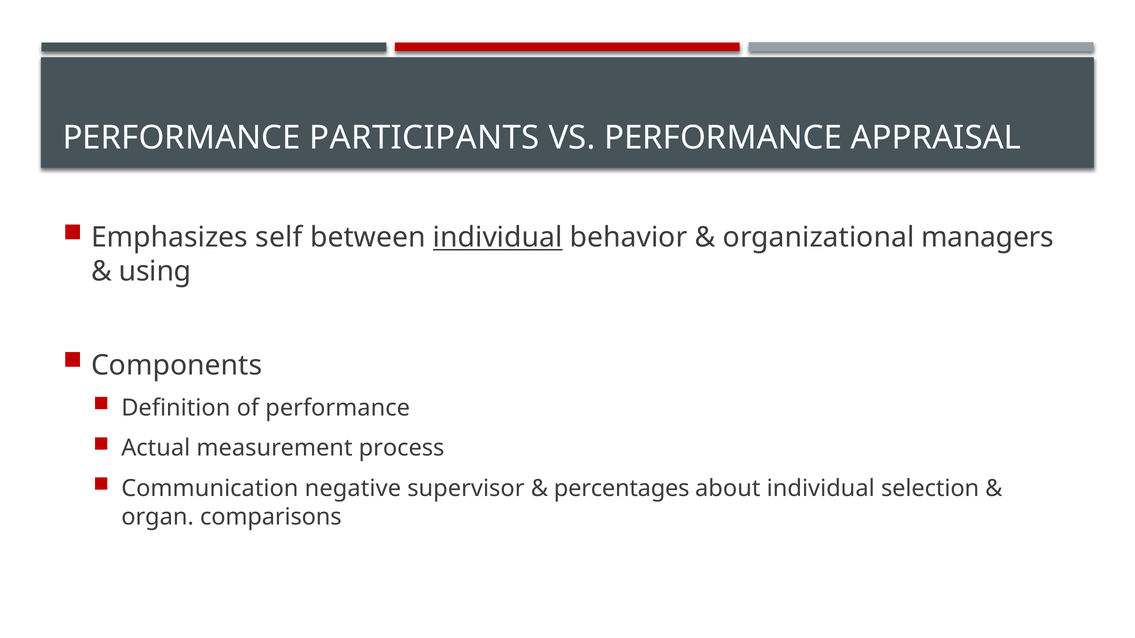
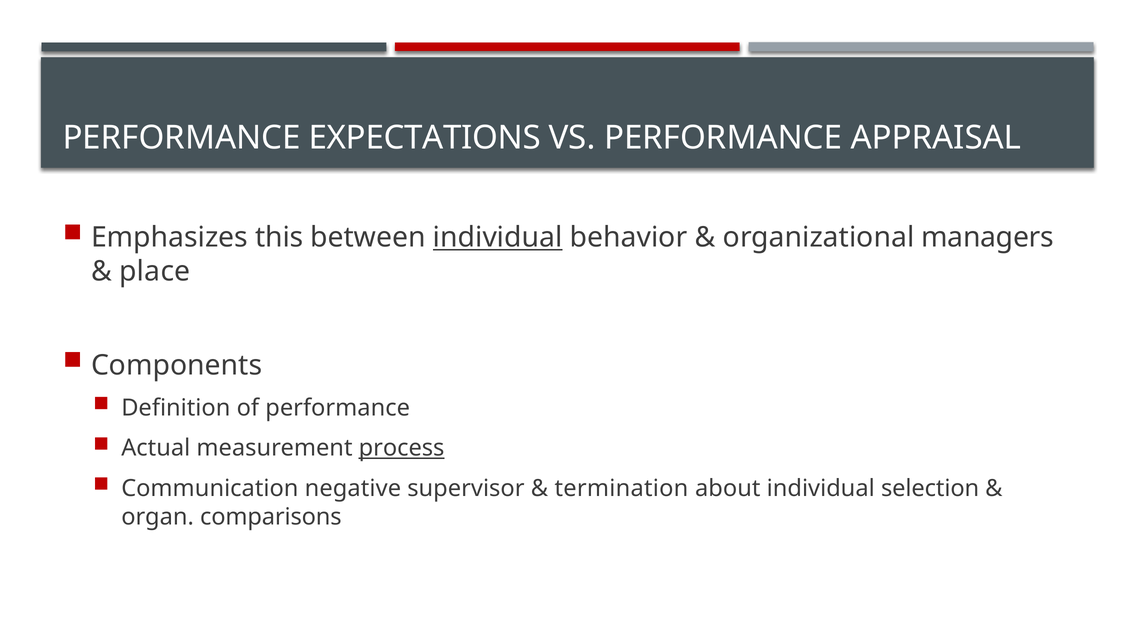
PARTICIPANTS: PARTICIPANTS -> EXPECTATIONS
self: self -> this
using: using -> place
process underline: none -> present
percentages: percentages -> termination
